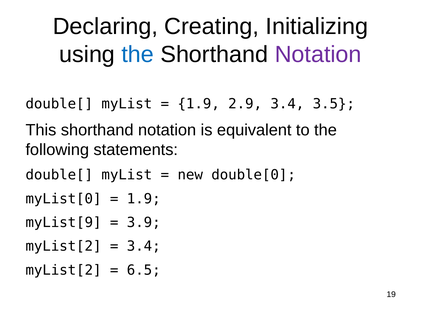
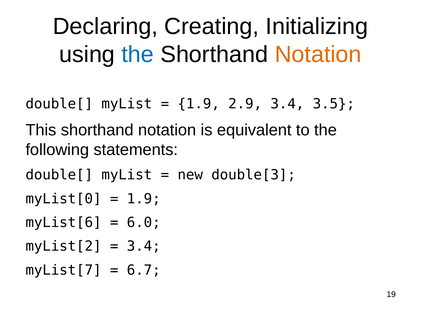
Notation at (318, 55) colour: purple -> orange
double[0: double[0 -> double[3
myList[9: myList[9 -> myList[6
3.9: 3.9 -> 6.0
myList[2 at (64, 271): myList[2 -> myList[7
6.5: 6.5 -> 6.7
